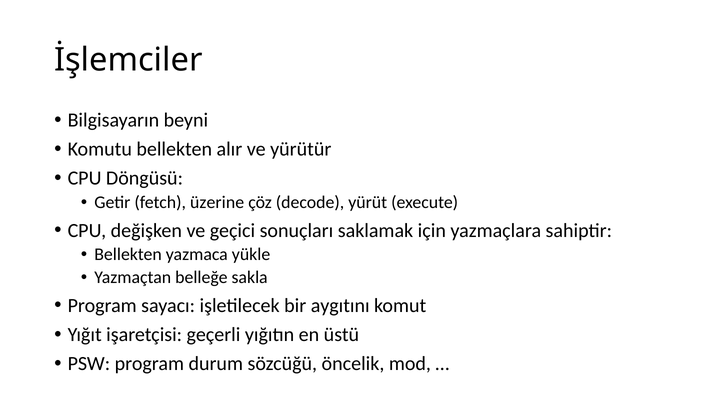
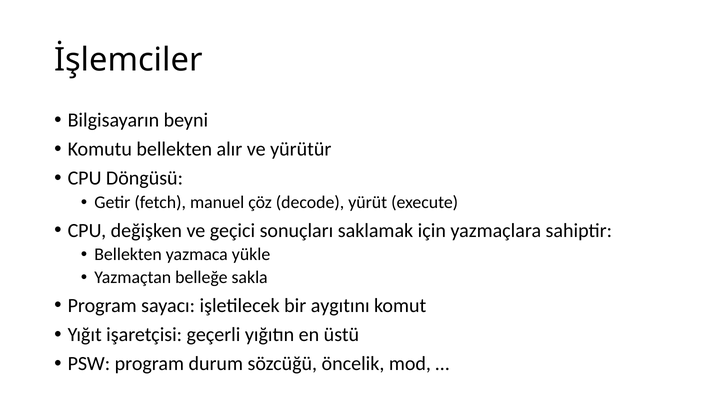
üzerine: üzerine -> manuel
